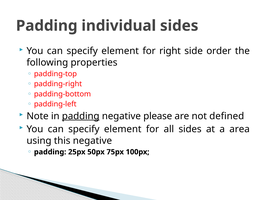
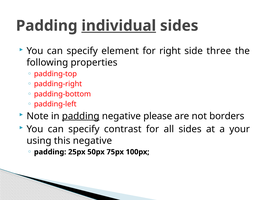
individual underline: none -> present
order: order -> three
defined: defined -> borders
element at (123, 129): element -> contrast
area: area -> your
